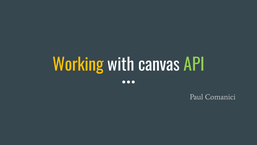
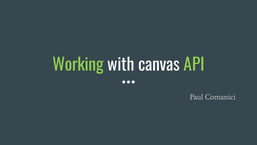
Working colour: yellow -> light green
